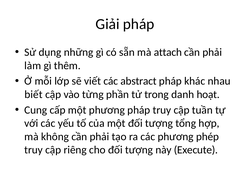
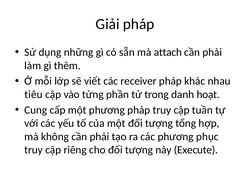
abstract: abstract -> receiver
biết: biết -> tiêu
phép: phép -> phục
